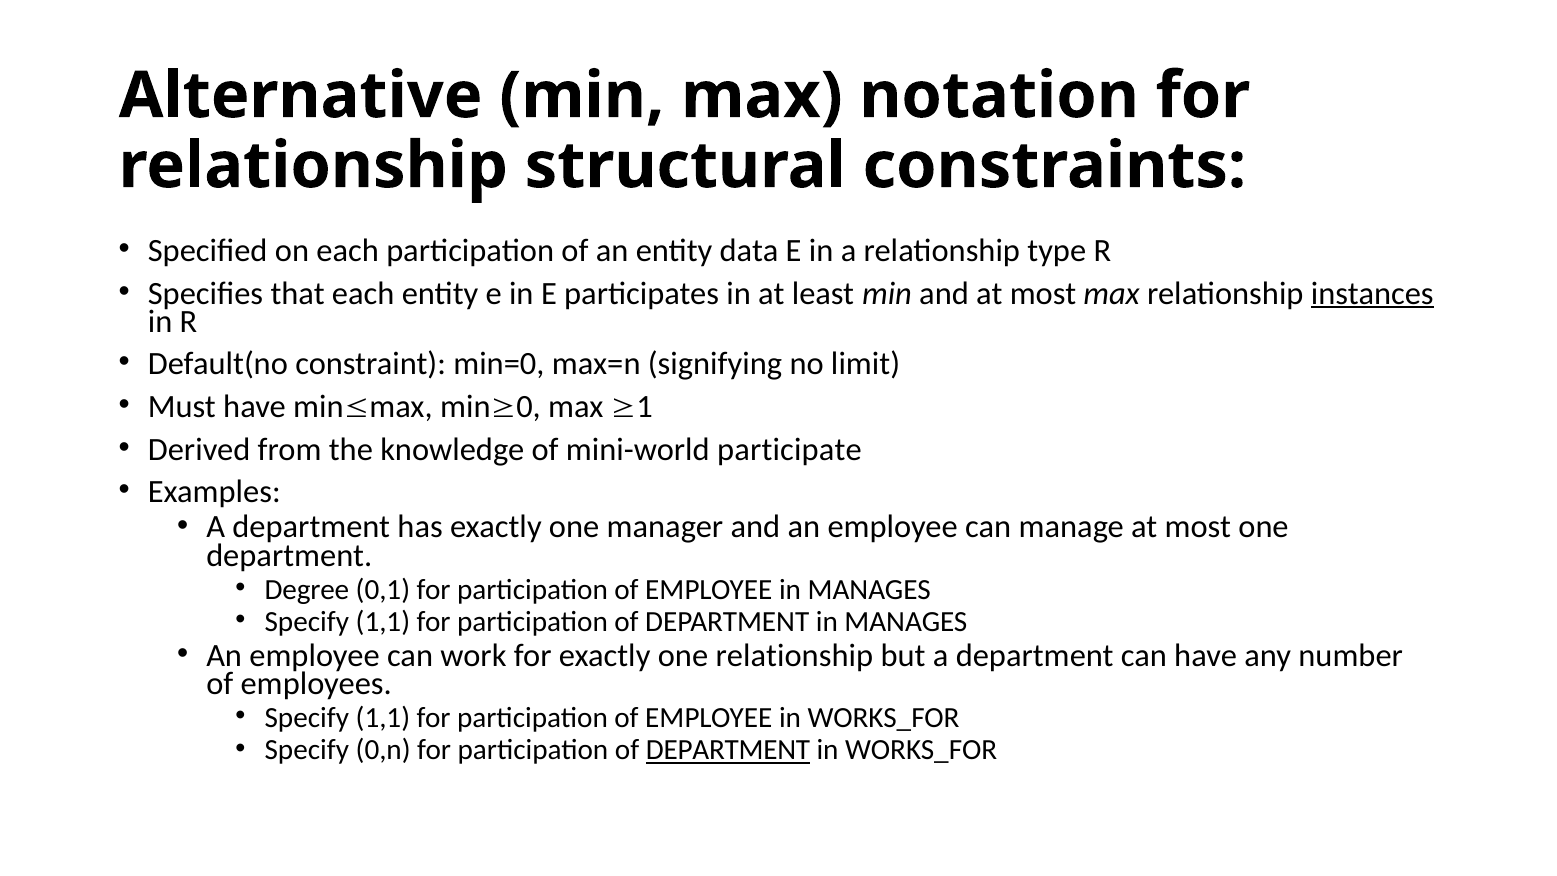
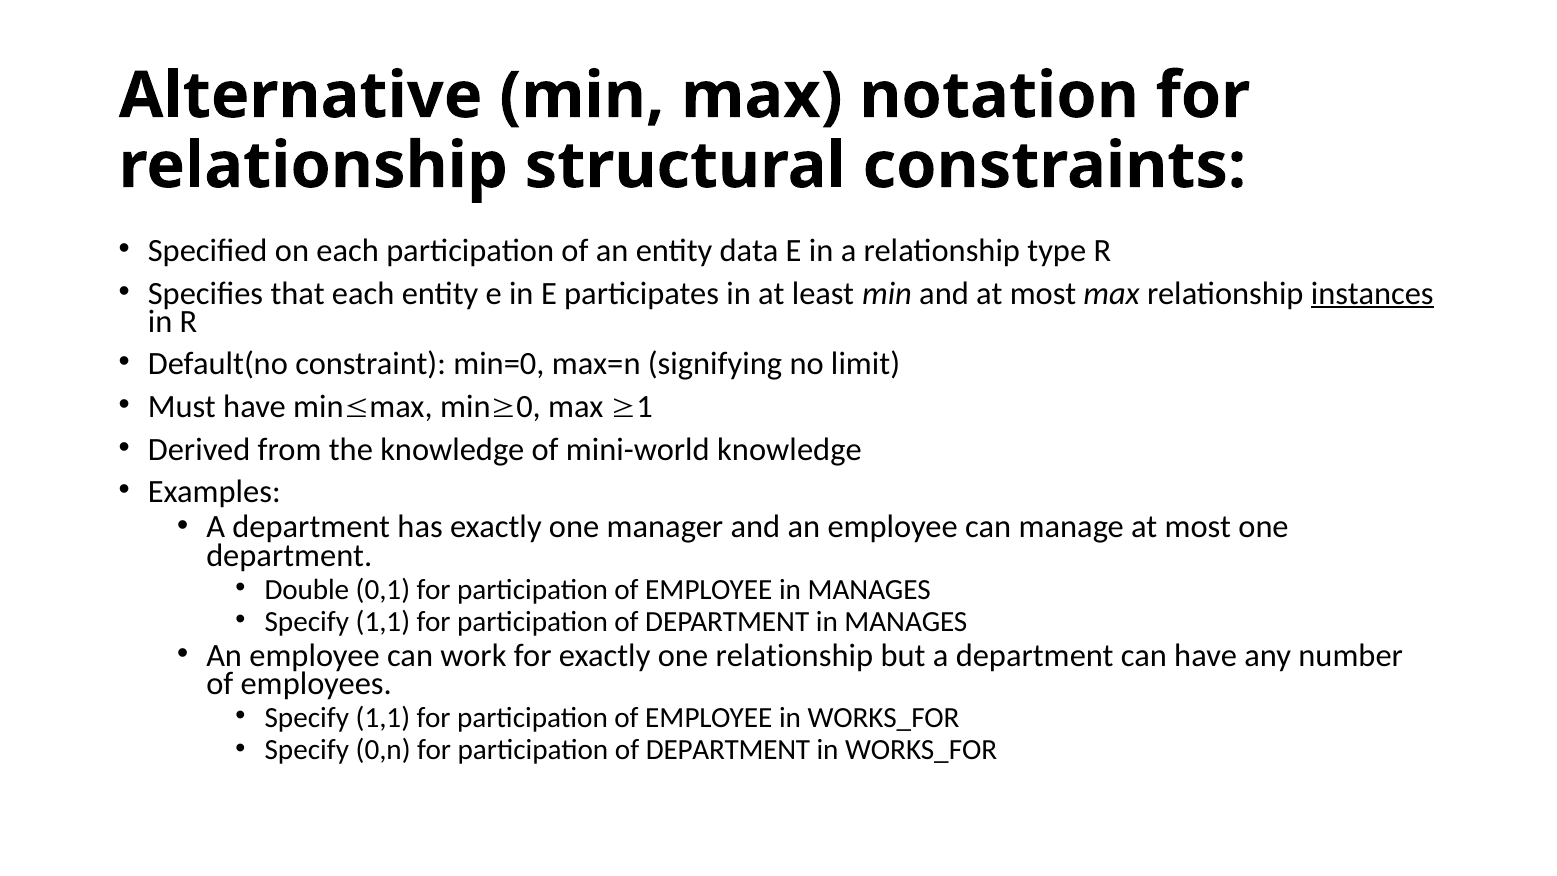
mini-world participate: participate -> knowledge
Degree: Degree -> Double
DEPARTMENT at (728, 750) underline: present -> none
